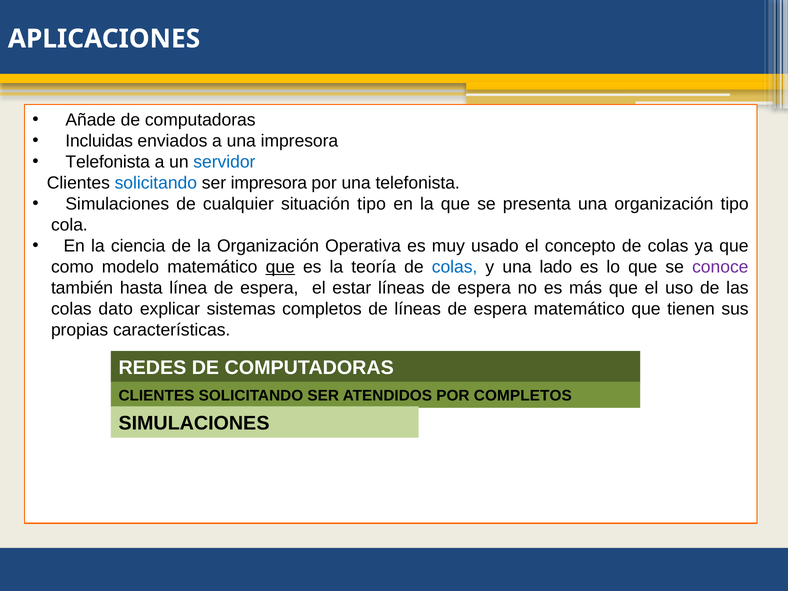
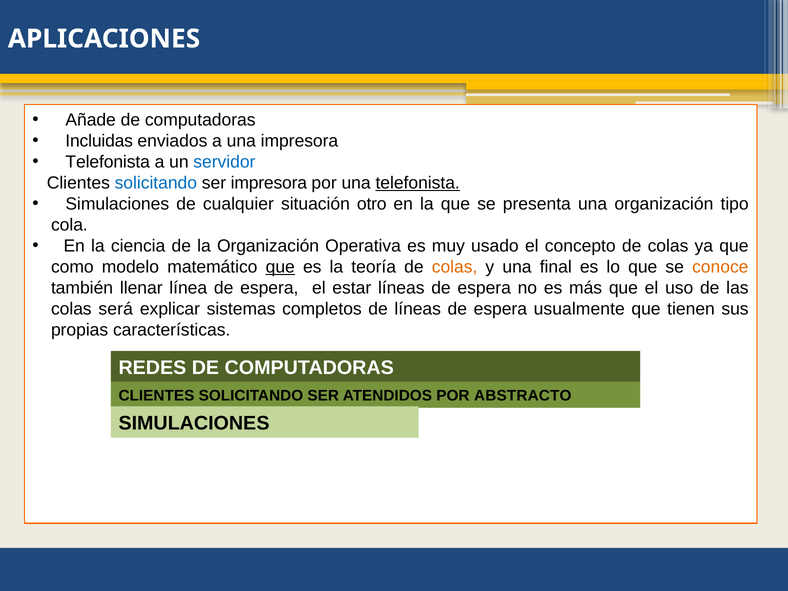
telefonista at (418, 183) underline: none -> present
situación tipo: tipo -> otro
colas at (455, 267) colour: blue -> orange
lado: lado -> final
conoce colour: purple -> orange
hasta: hasta -> llenar
dato: dato -> será
espera matemático: matemático -> usualmente
POR COMPLETOS: COMPLETOS -> ABSTRACTO
